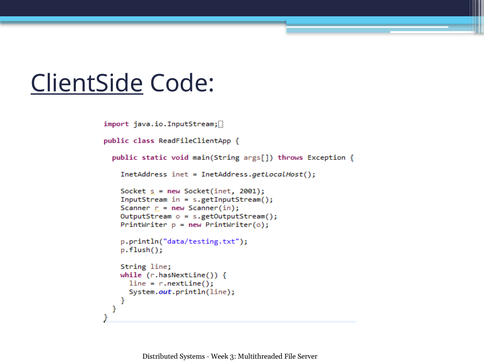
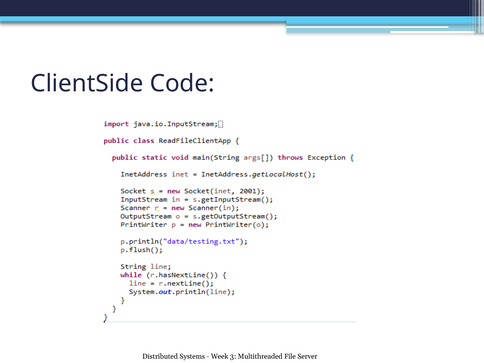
ClientSide underline: present -> none
